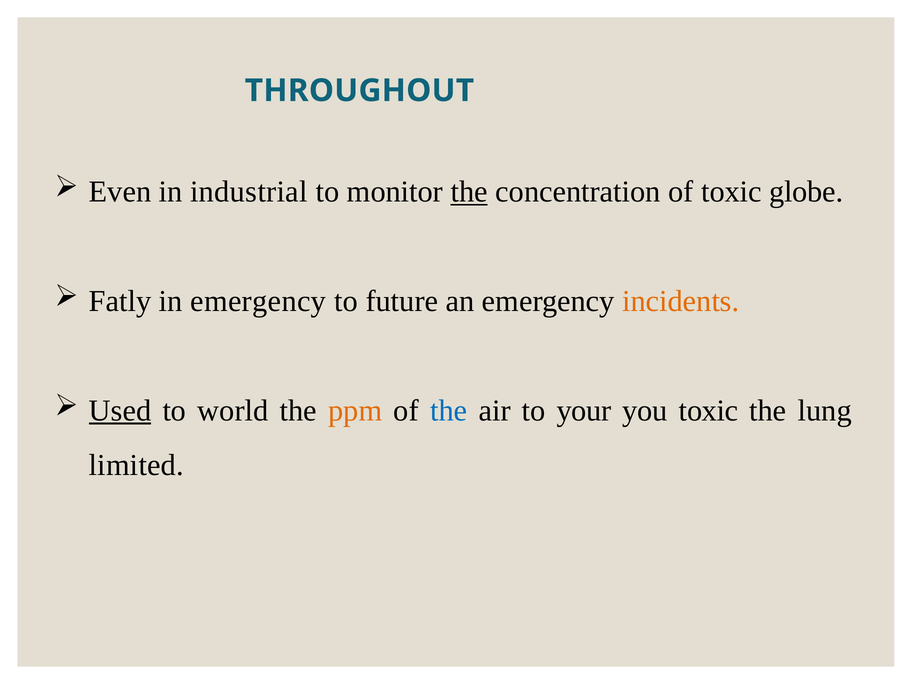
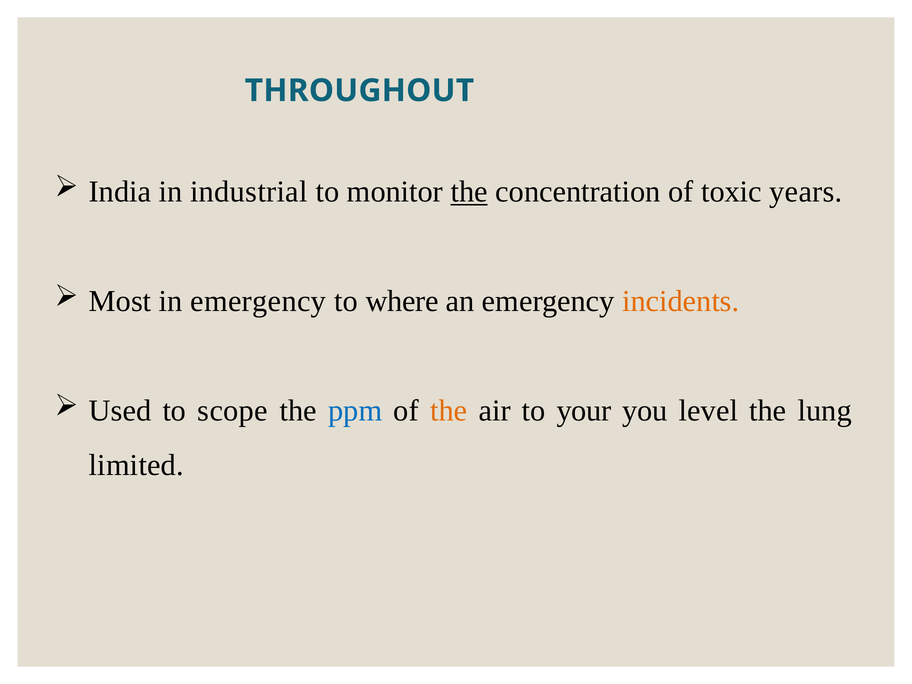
Even: Even -> India
globe: globe -> years
Fatly: Fatly -> Most
future: future -> where
Used underline: present -> none
world: world -> scope
ppm colour: orange -> blue
the at (449, 411) colour: blue -> orange
you toxic: toxic -> level
